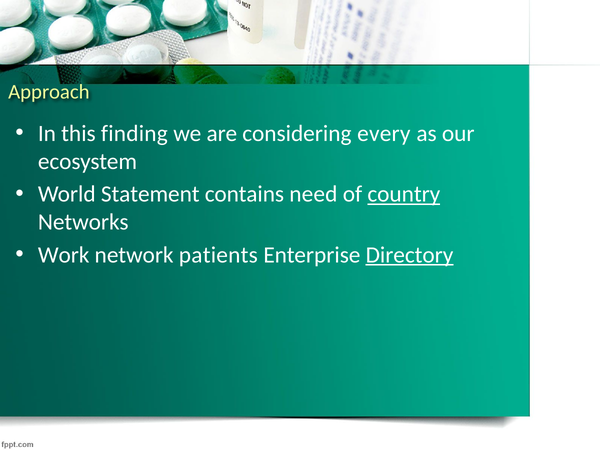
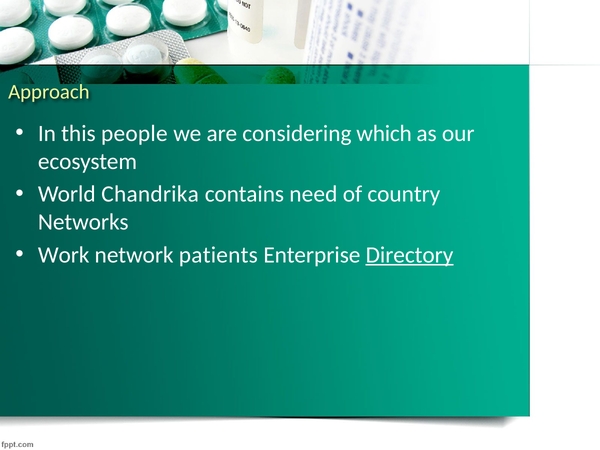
finding: finding -> people
every: every -> which
Statement: Statement -> Chandrika
country underline: present -> none
